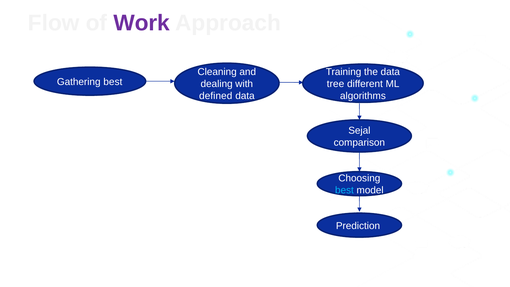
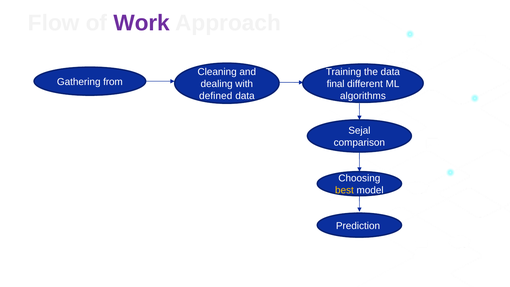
Gathering best: best -> from
tree: tree -> final
best at (344, 190) colour: light blue -> yellow
